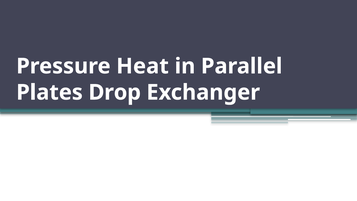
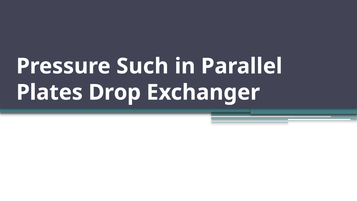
Heat: Heat -> Such
